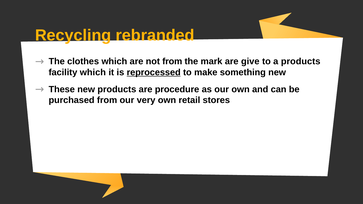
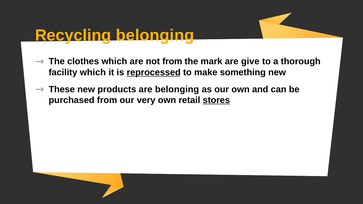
Recycling rebranded: rebranded -> belonging
a products: products -> thorough
are procedure: procedure -> belonging
stores underline: none -> present
